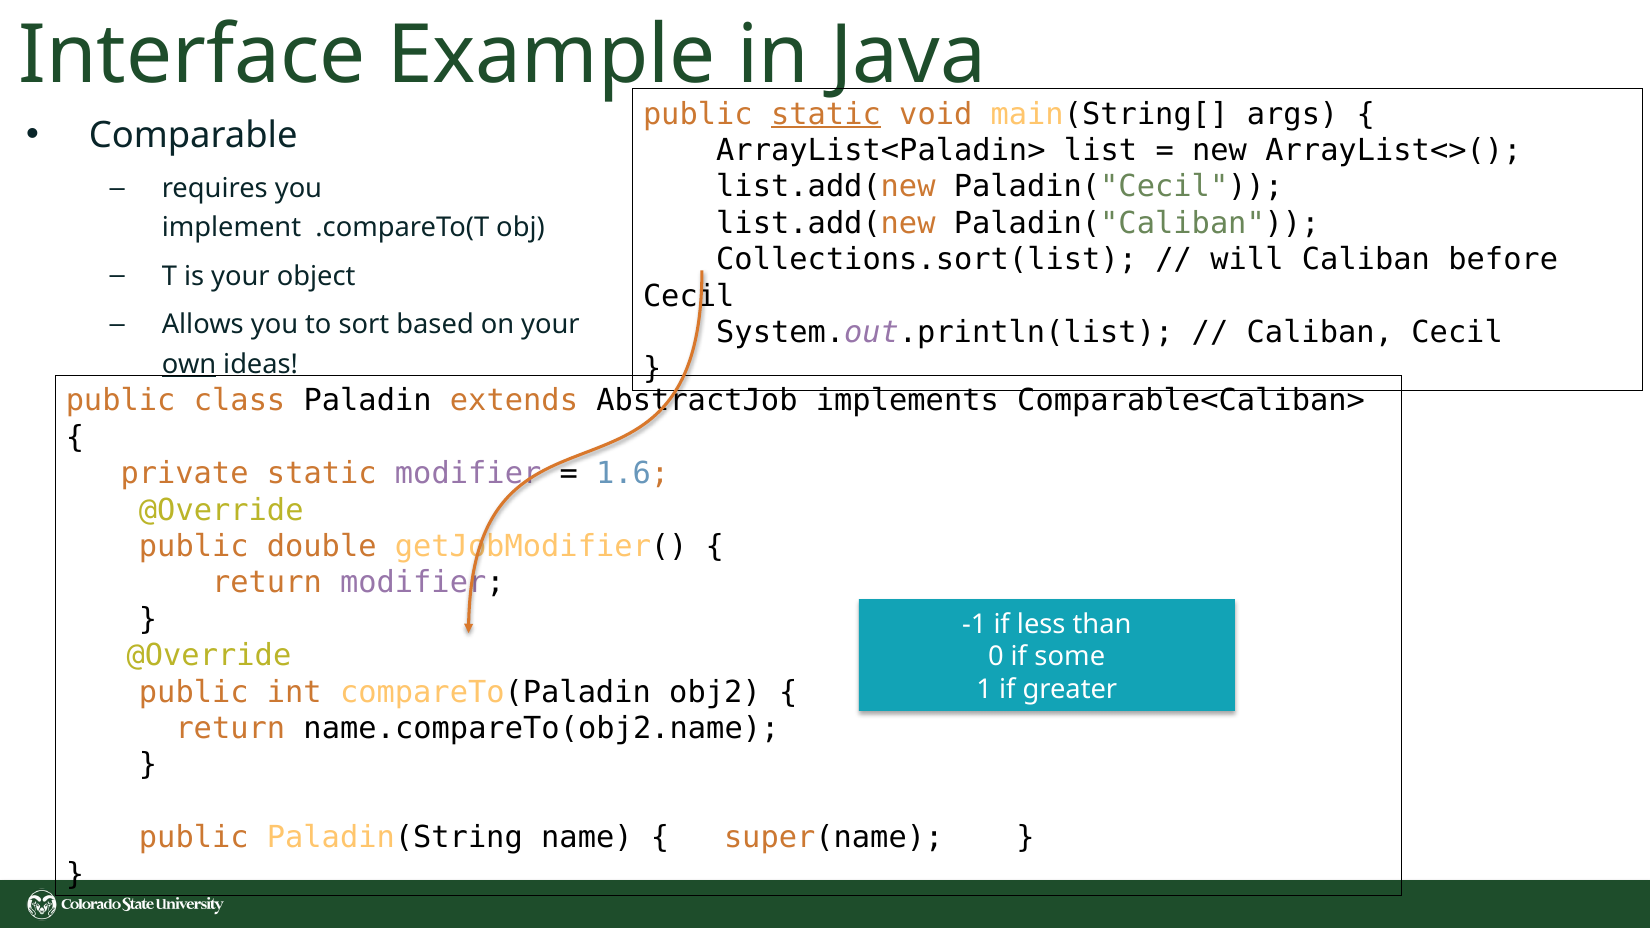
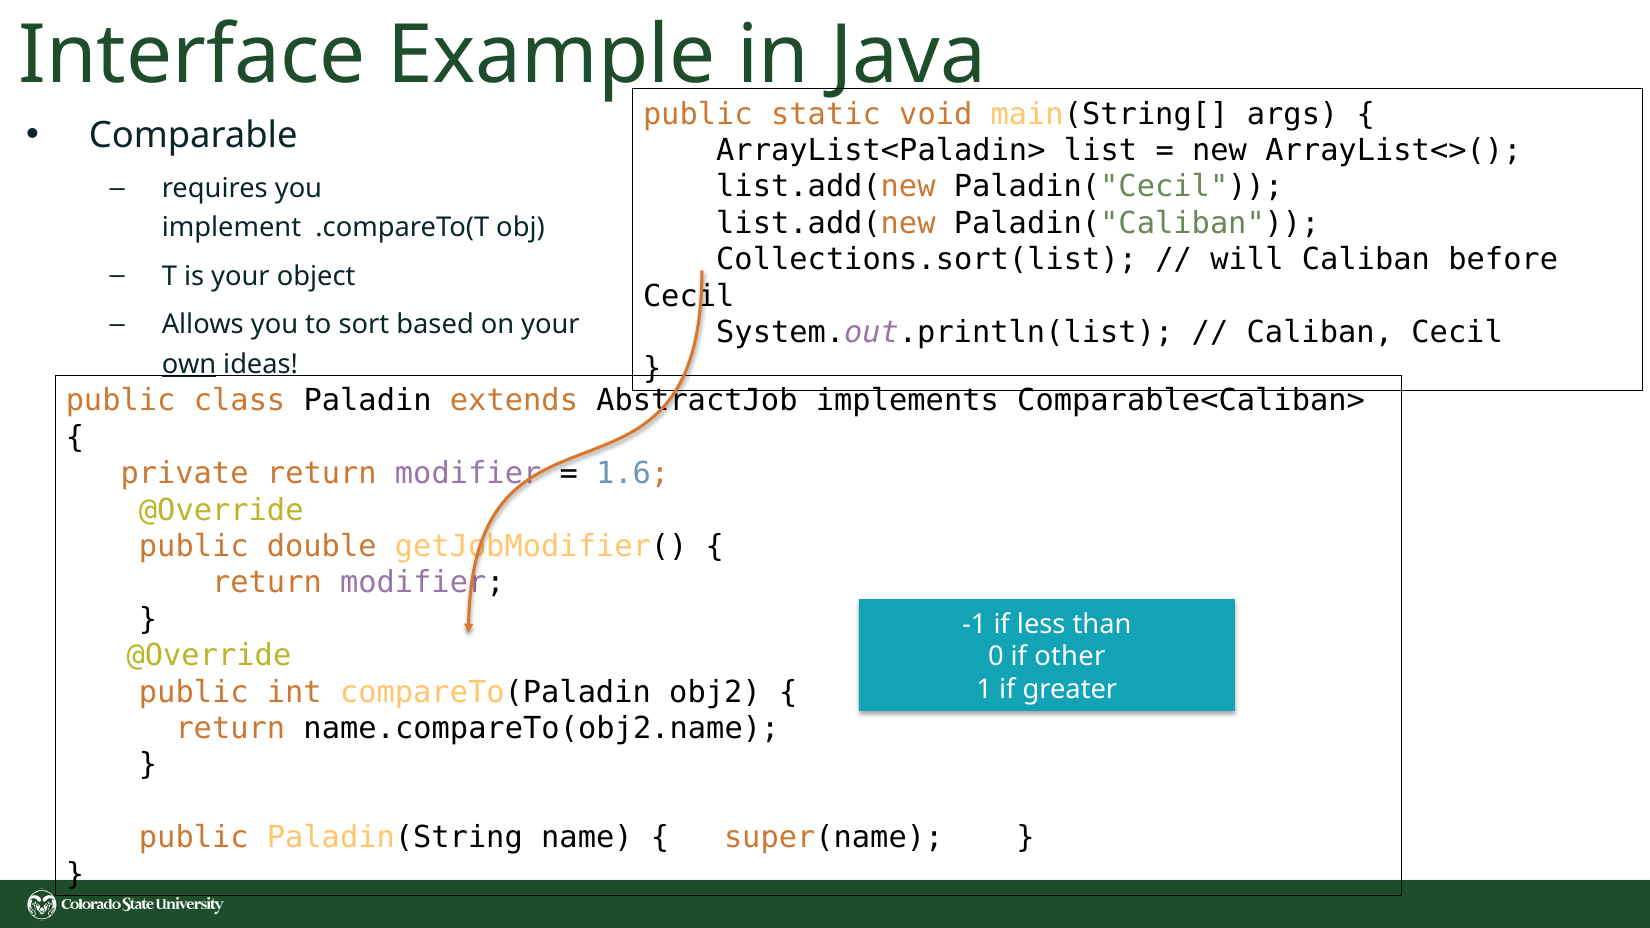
static at (826, 114) underline: present -> none
private static: static -> return
some: some -> other
